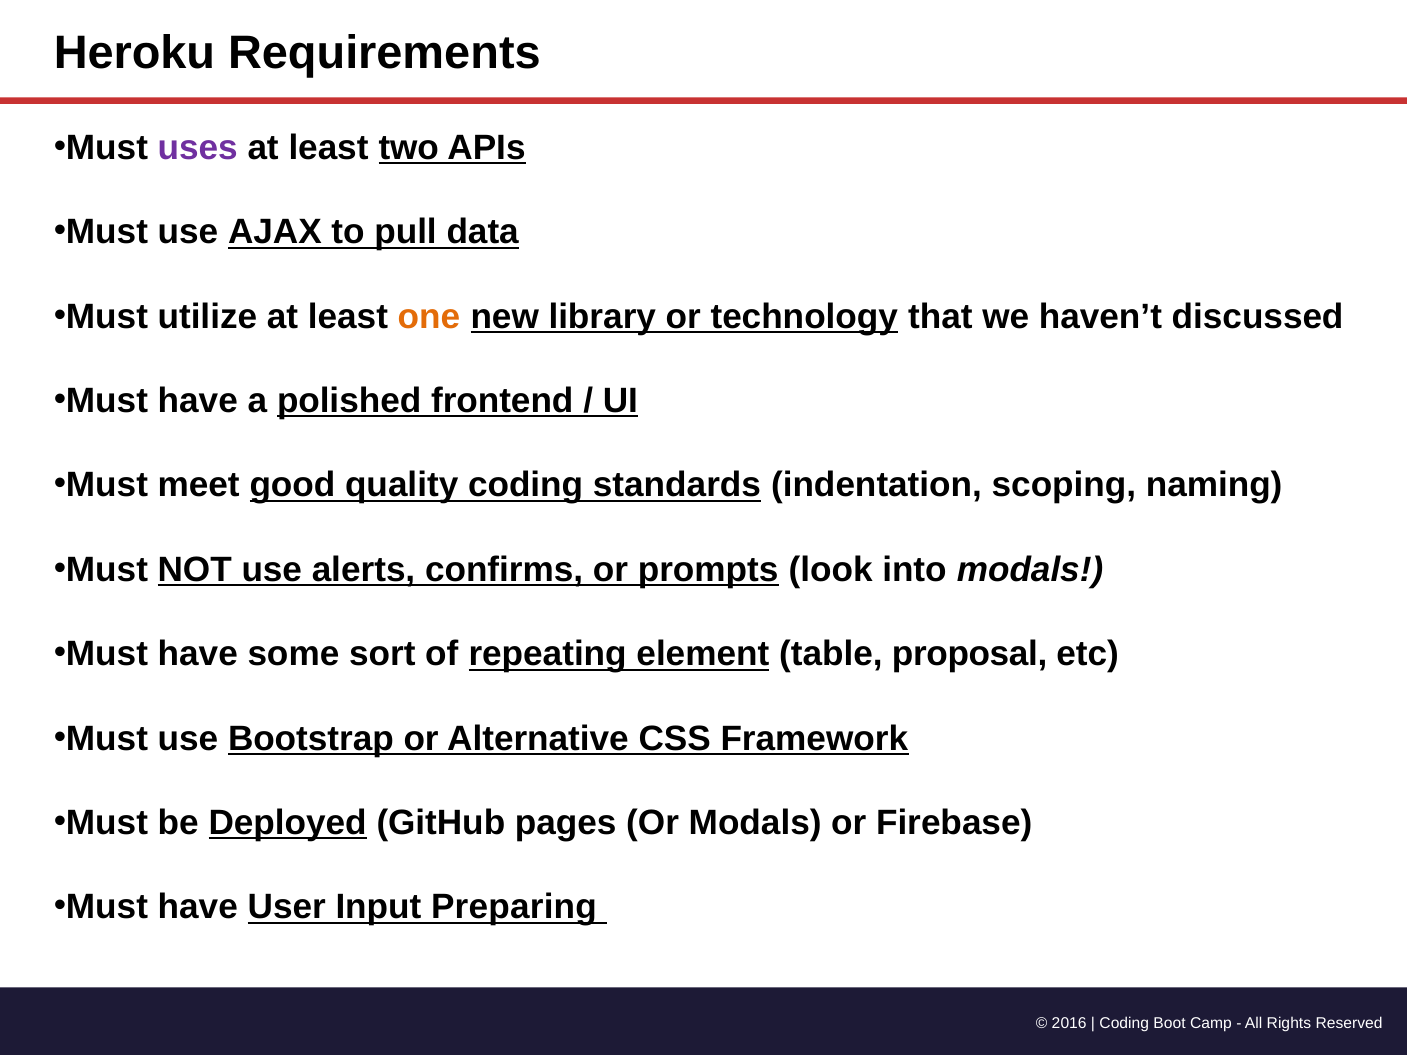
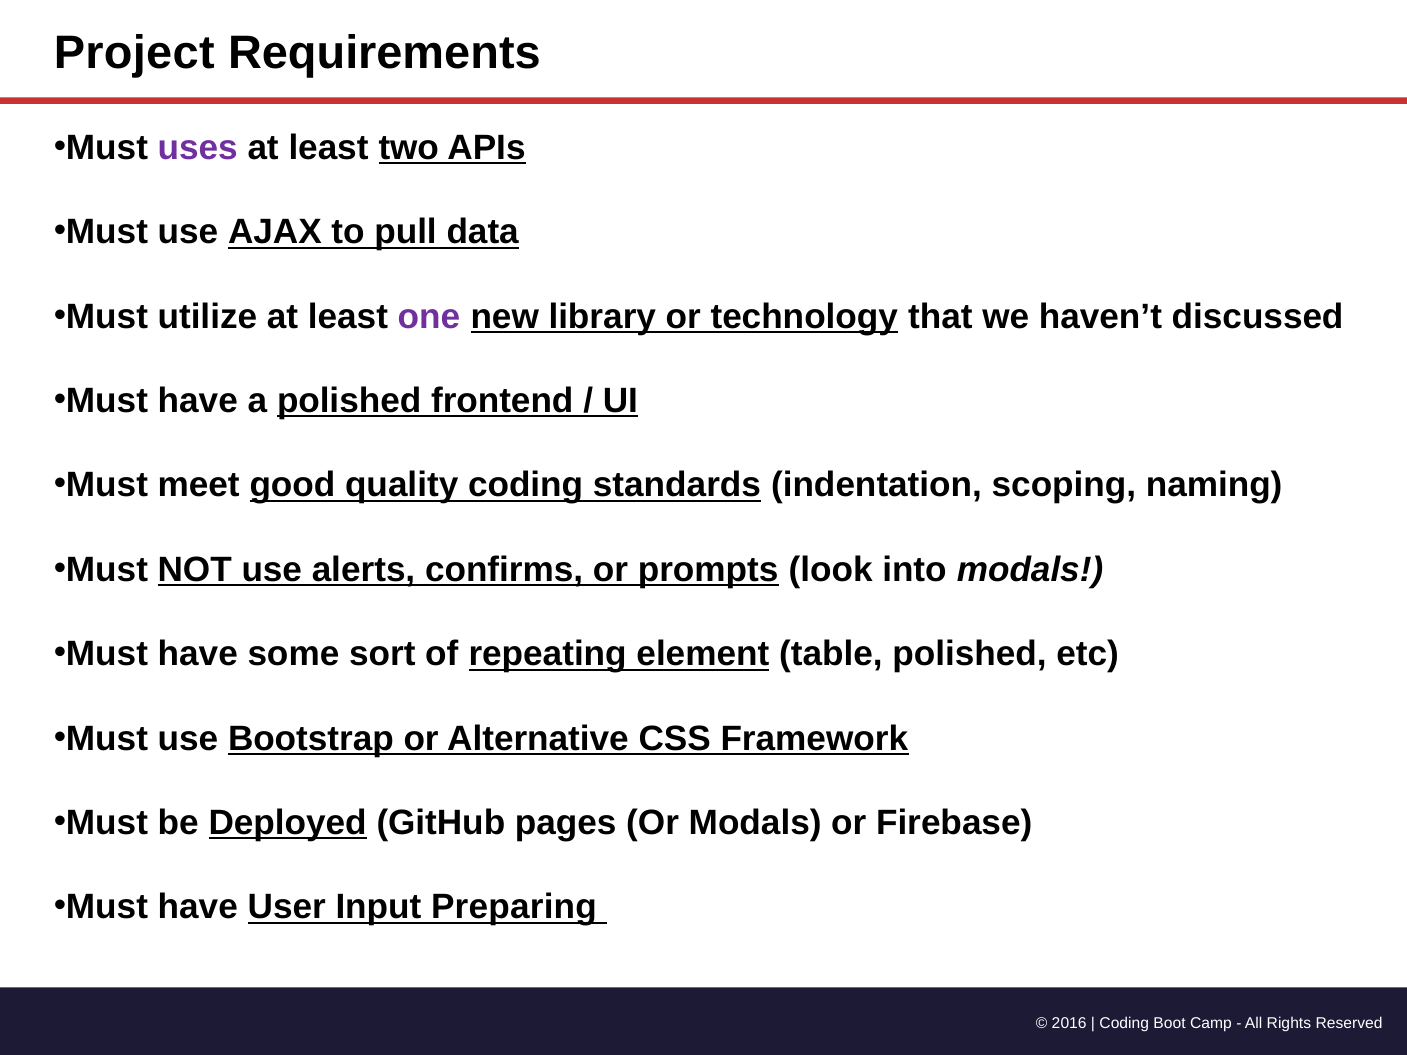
Heroku: Heroku -> Project
one colour: orange -> purple
table proposal: proposal -> polished
